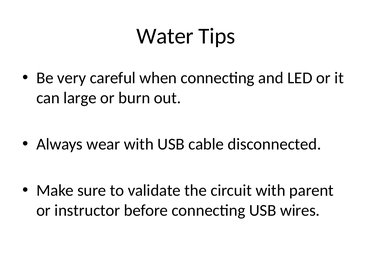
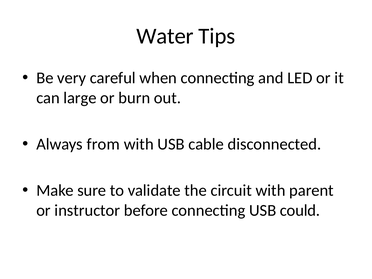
wear: wear -> from
wires: wires -> could
